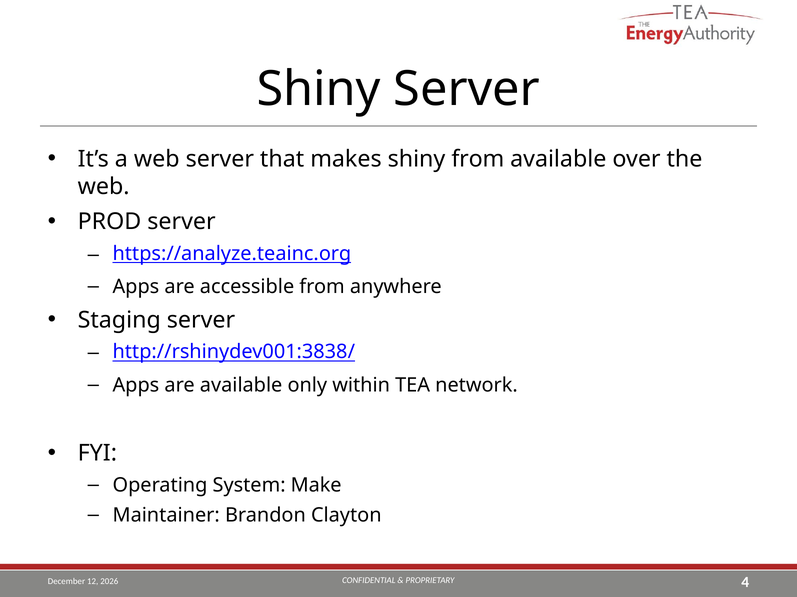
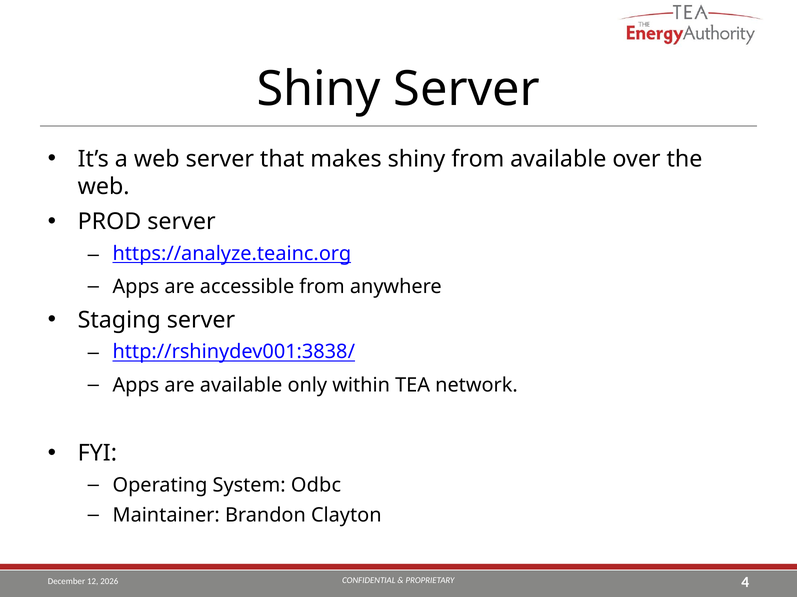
Make: Make -> Odbc
